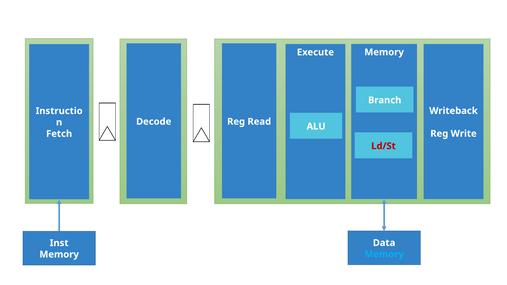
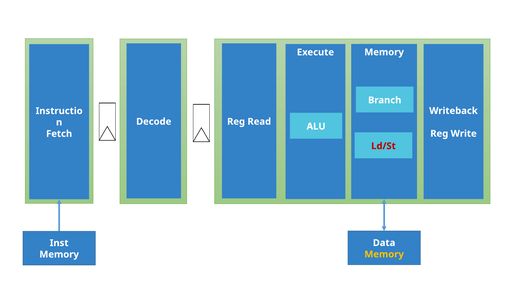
Memory at (384, 254) colour: light blue -> yellow
